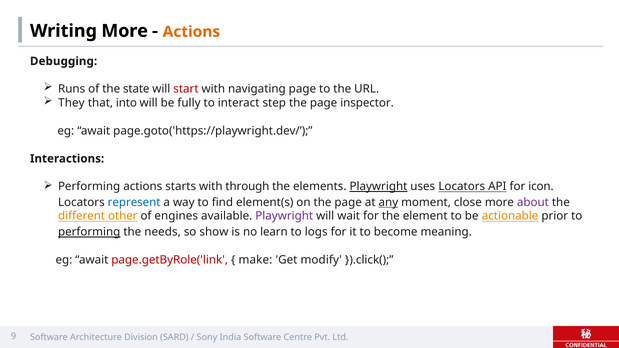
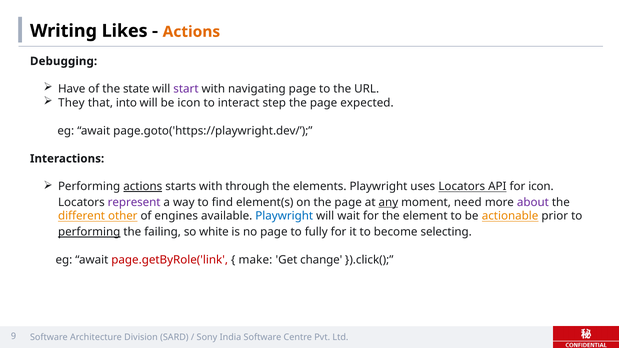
Writing More: More -> Likes
Runs: Runs -> Have
start colour: red -> purple
be fully: fully -> icon
inspector: inspector -> expected
actions at (143, 187) underline: none -> present
Playwright at (378, 187) underline: present -> none
represent colour: blue -> purple
close: close -> need
Playwright at (284, 216) colour: purple -> blue
needs: needs -> failing
show: show -> white
no learn: learn -> page
logs: logs -> fully
meaning: meaning -> selecting
modify: modify -> change
